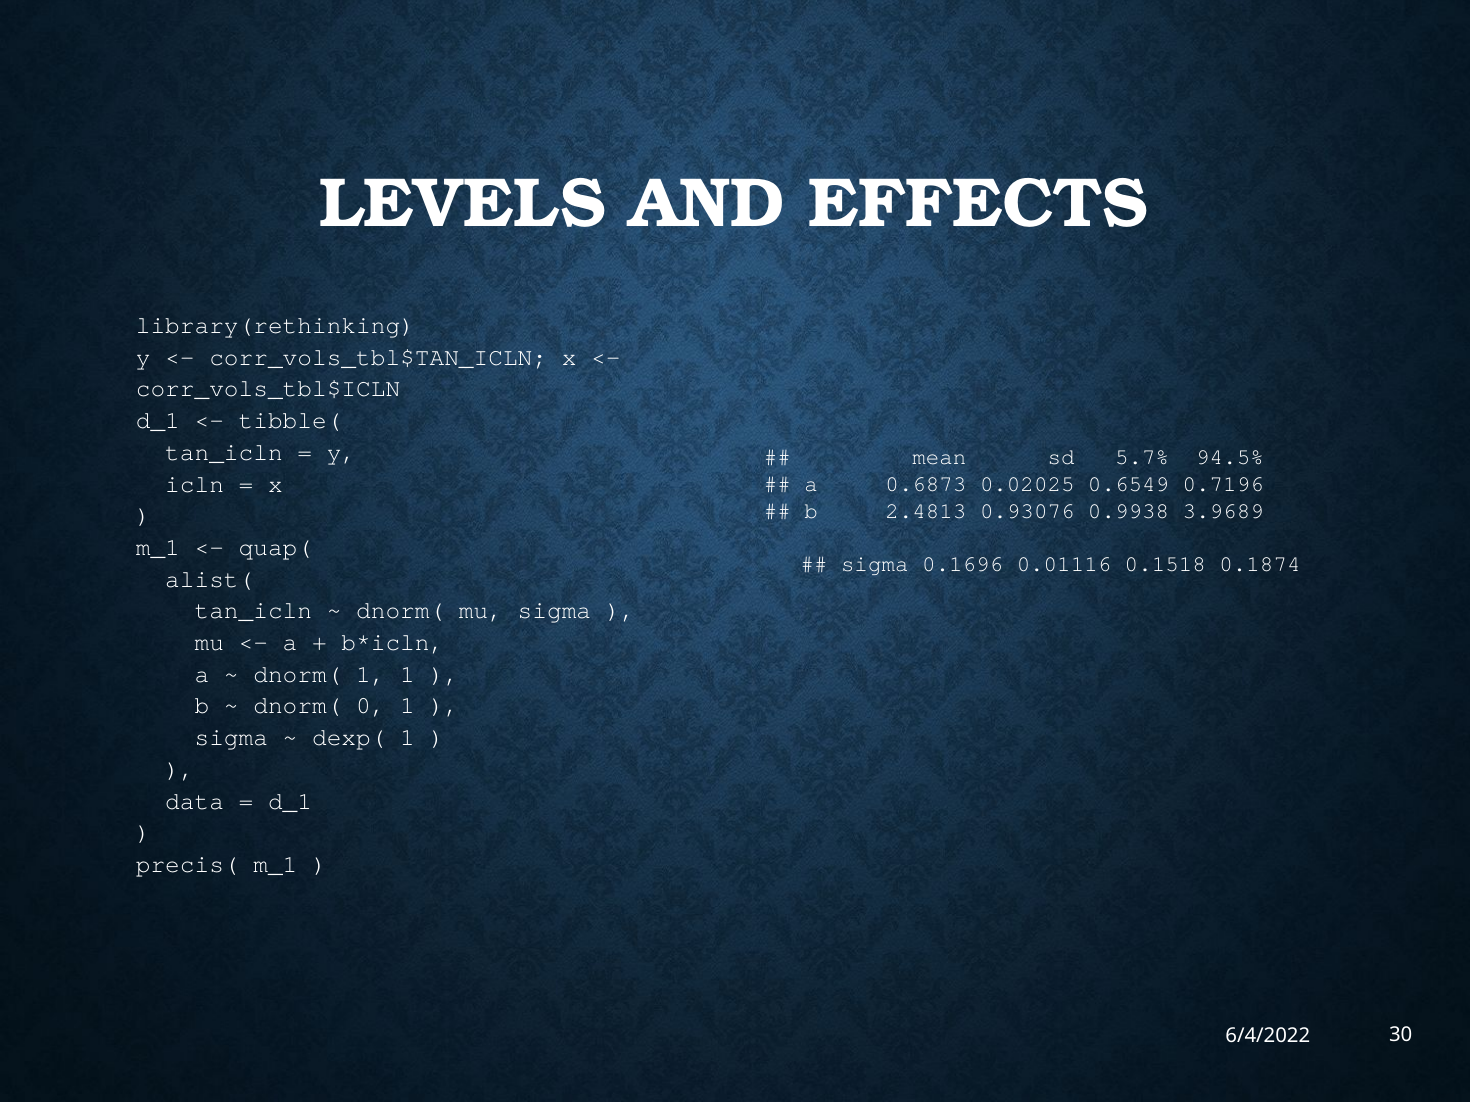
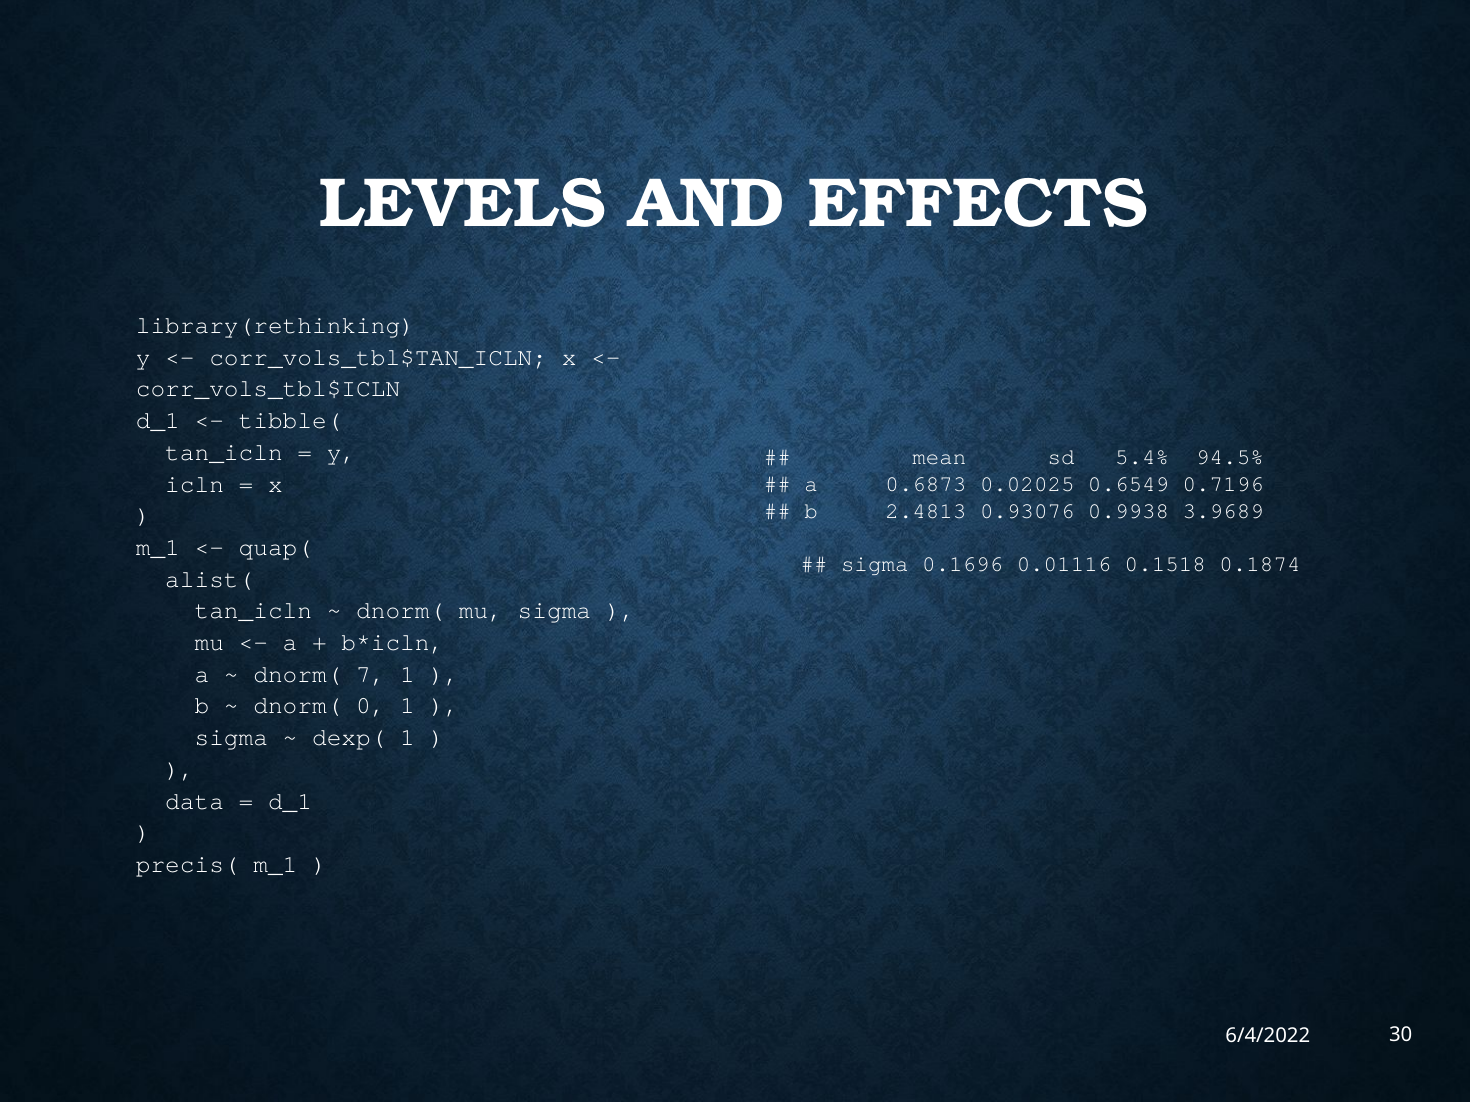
5.7%: 5.7% -> 5.4%
dnorm( 1: 1 -> 7
